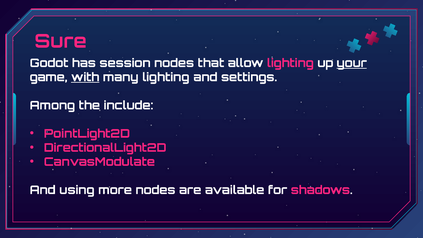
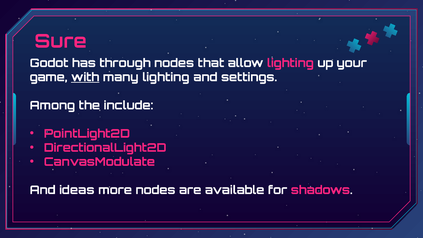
session: session -> through
your underline: present -> none
using: using -> ideas
